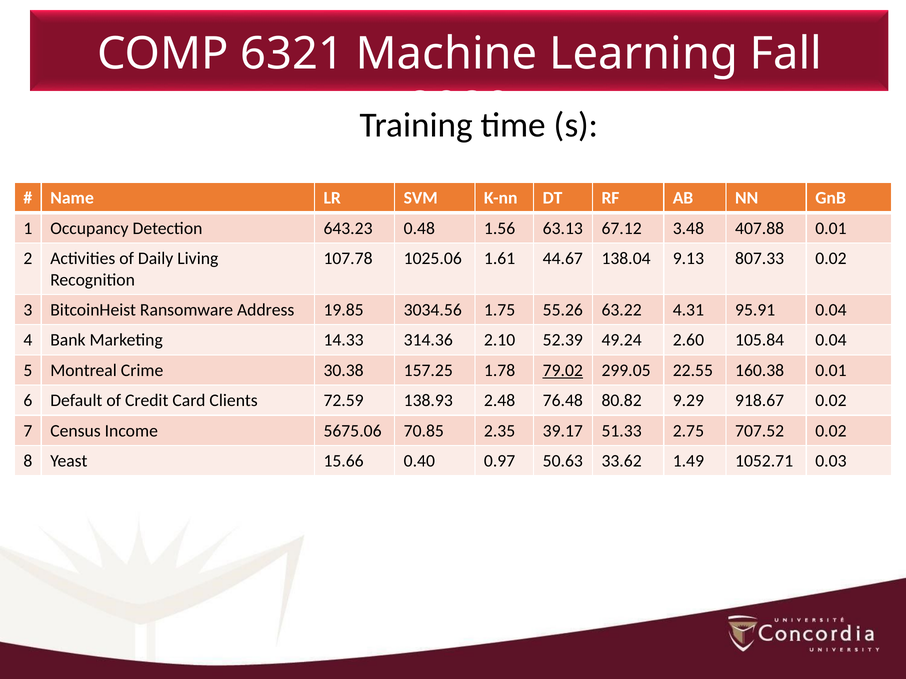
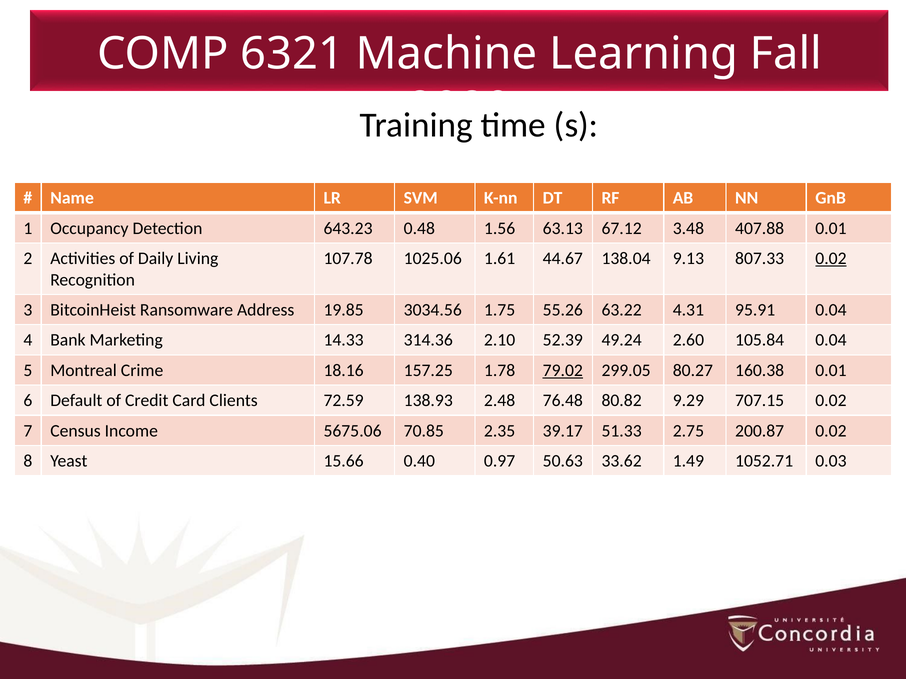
0.02 at (831, 259) underline: none -> present
30.38: 30.38 -> 18.16
22.55: 22.55 -> 80.27
918.67: 918.67 -> 707.15
707.52: 707.52 -> 200.87
